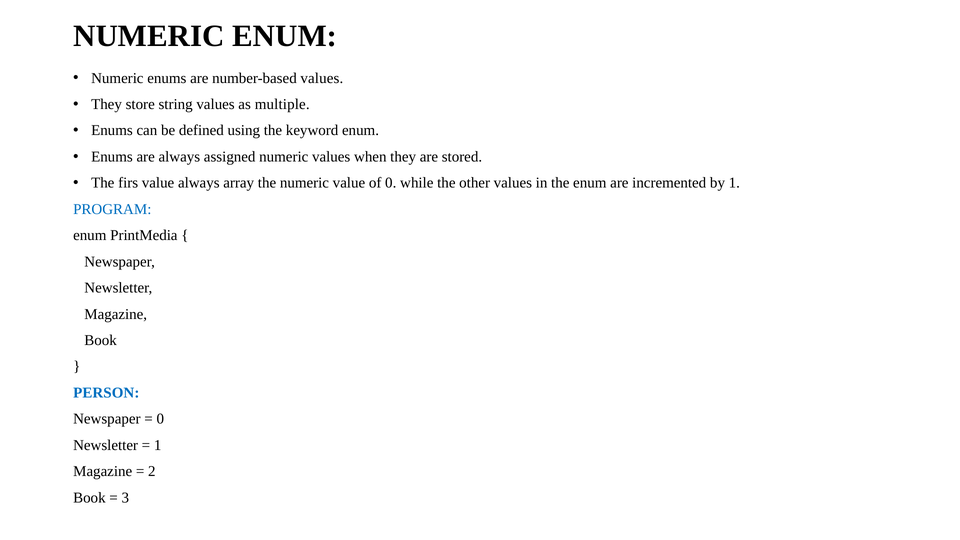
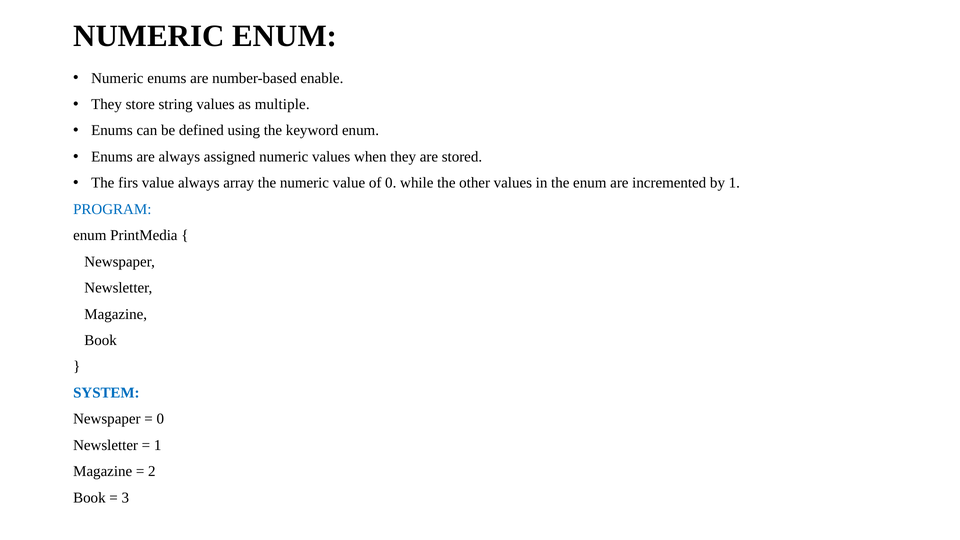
number-based values: values -> enable
PERSON: PERSON -> SYSTEM
